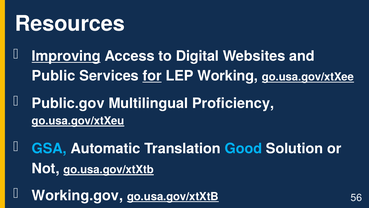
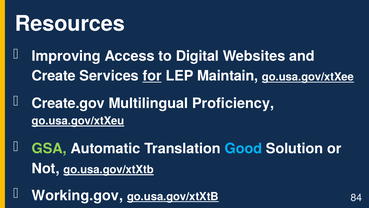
Improving underline: present -> none
Public: Public -> Create
Working: Working -> Maintain
Public.gov: Public.gov -> Create.gov
GSA colour: light blue -> light green
56: 56 -> 84
